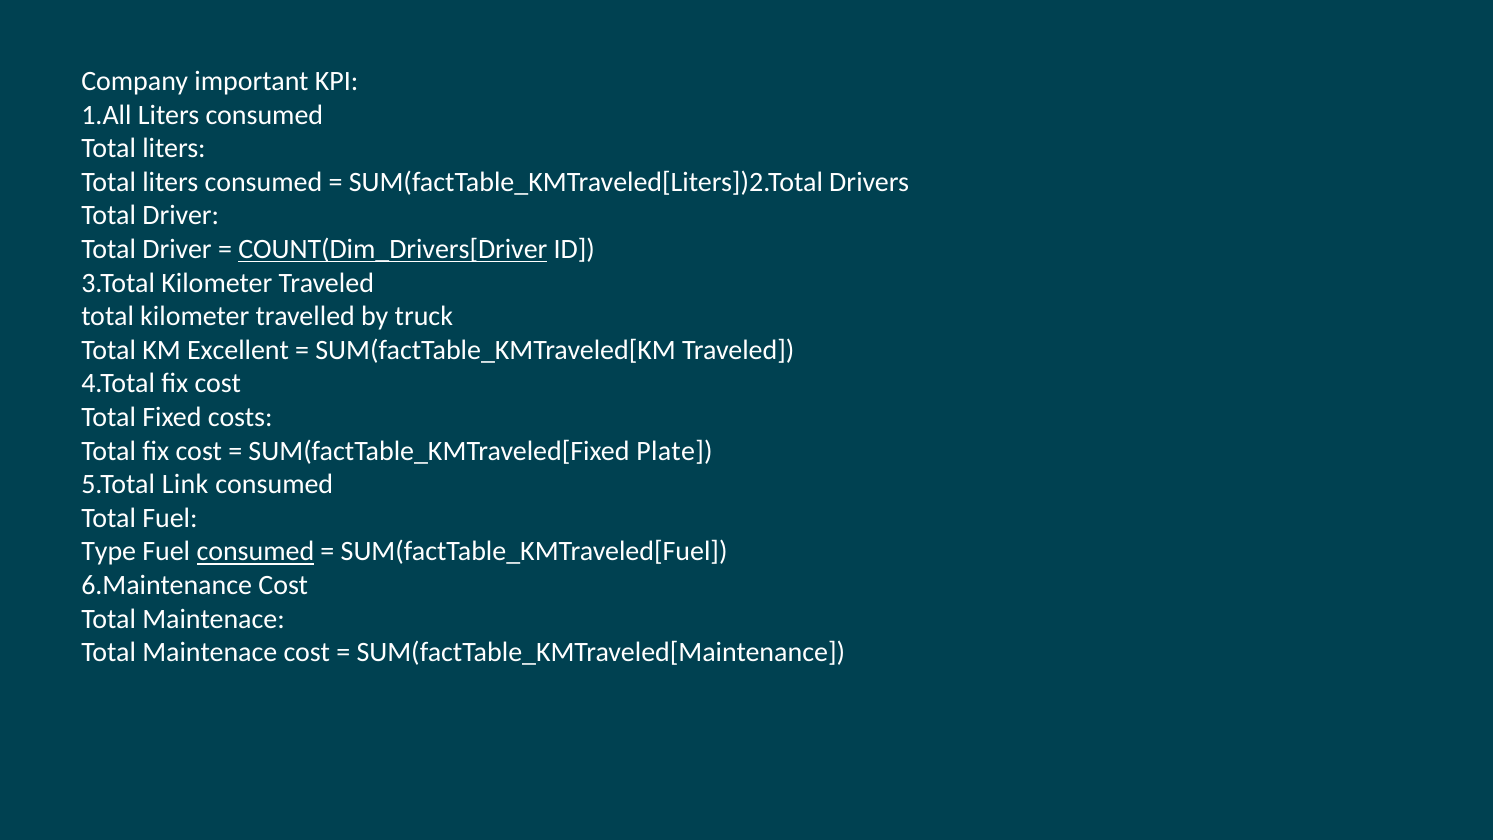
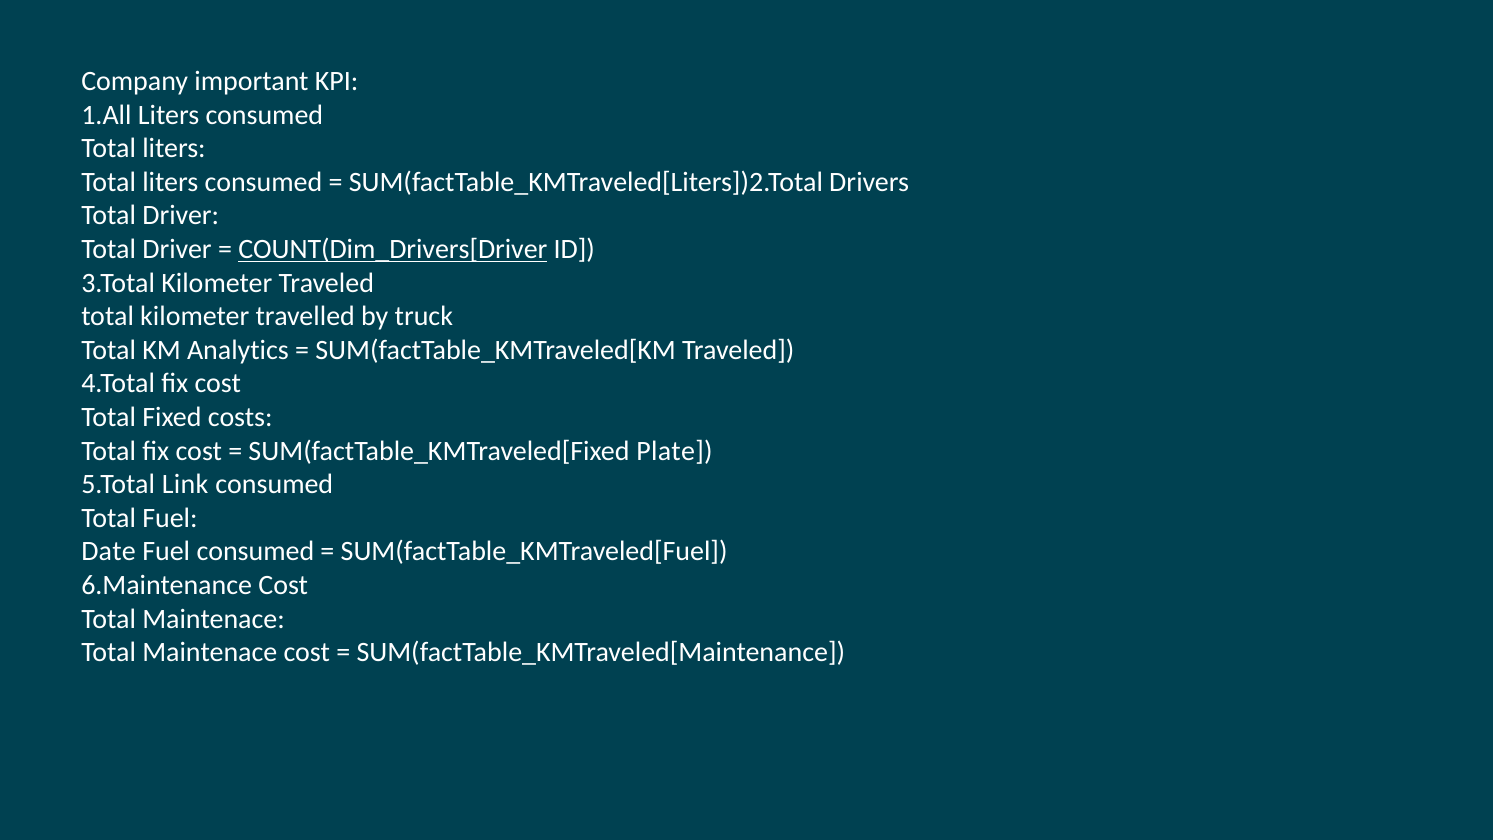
Excellent: Excellent -> Analytics
Type: Type -> Date
consumed at (255, 552) underline: present -> none
